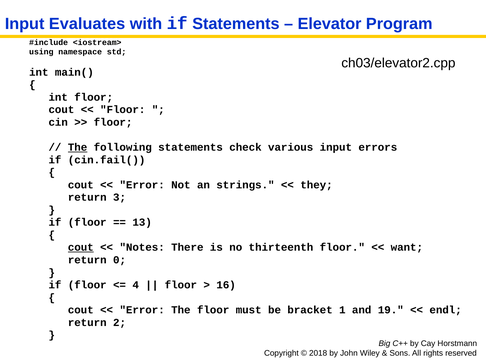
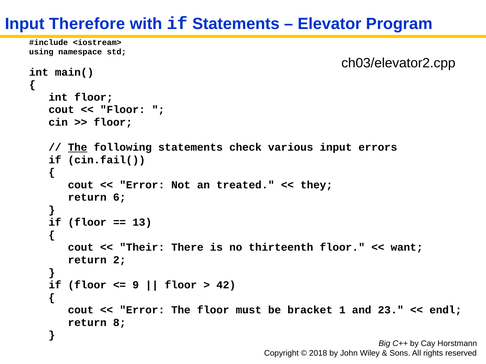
Evaluates: Evaluates -> Therefore
strings: strings -> treated
3: 3 -> 6
cout at (81, 248) underline: present -> none
Notes: Notes -> Their
0: 0 -> 2
4: 4 -> 9
16: 16 -> 42
19: 19 -> 23
2: 2 -> 8
